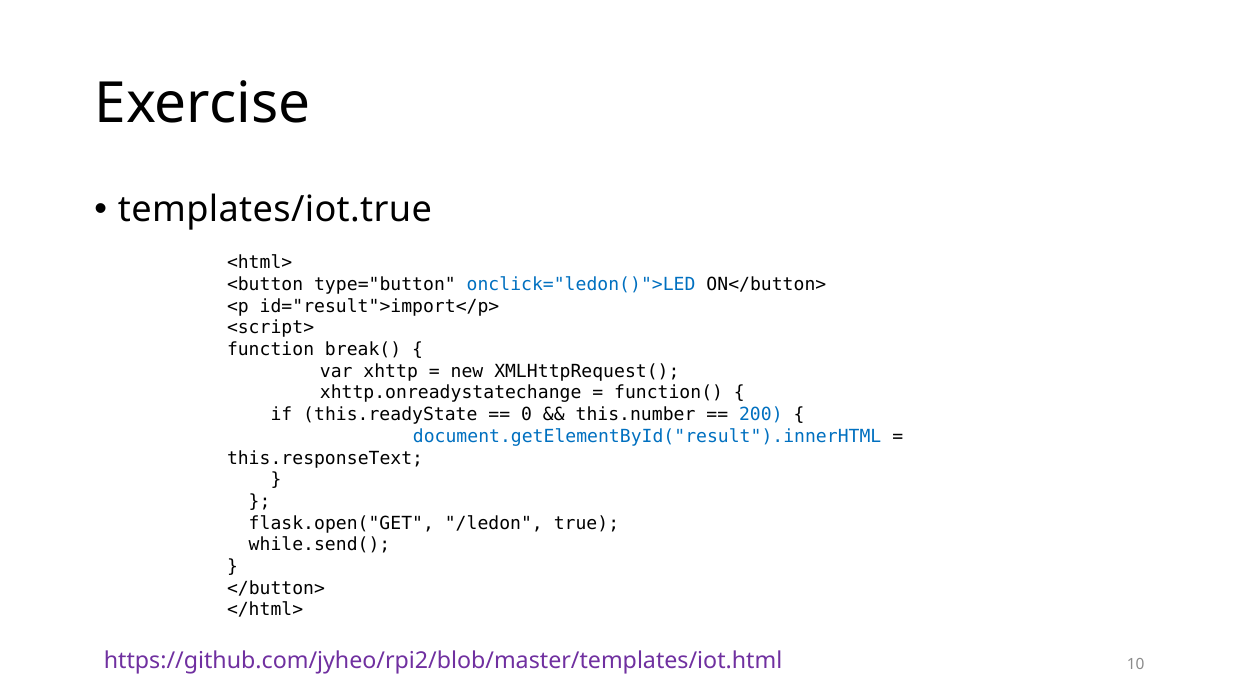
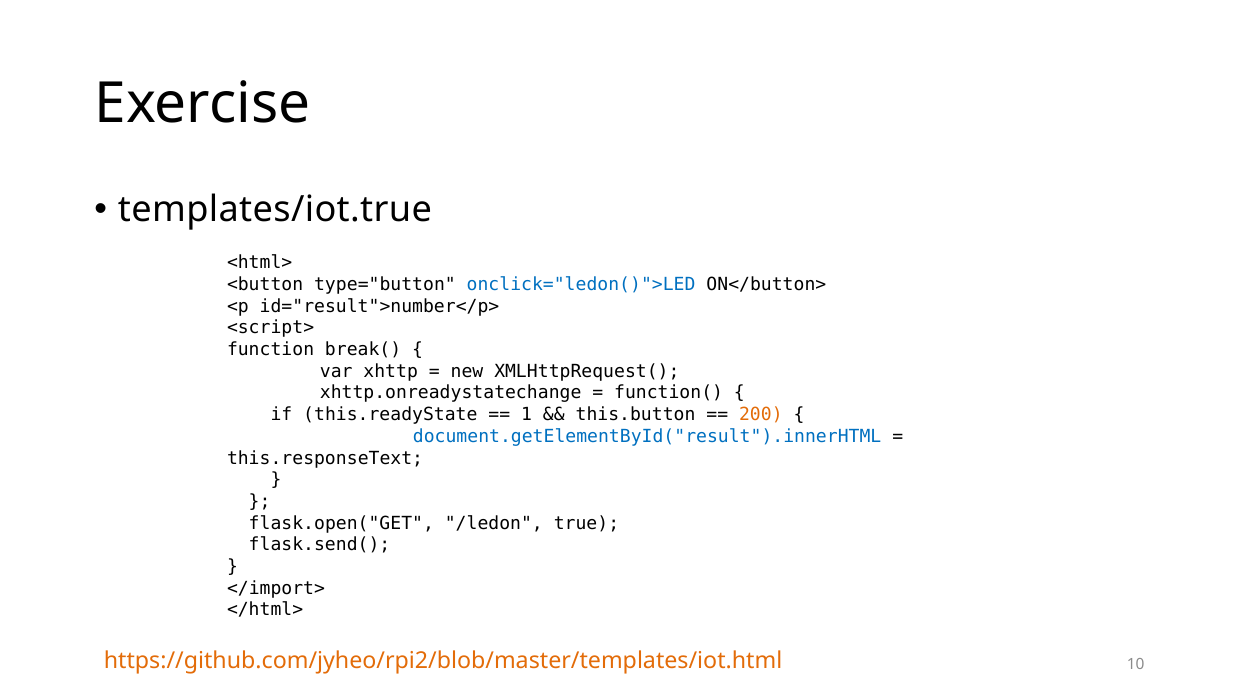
id="result">import</p>: id="result">import</p> -> id="result">number</p>
0: 0 -> 1
this.number: this.number -> this.button
200 colour: blue -> orange
while.send(: while.send( -> flask.send(
</button>: </button> -> </import>
https://github.com/jyheo/rpi2/blob/master/templates/iot.html colour: purple -> orange
